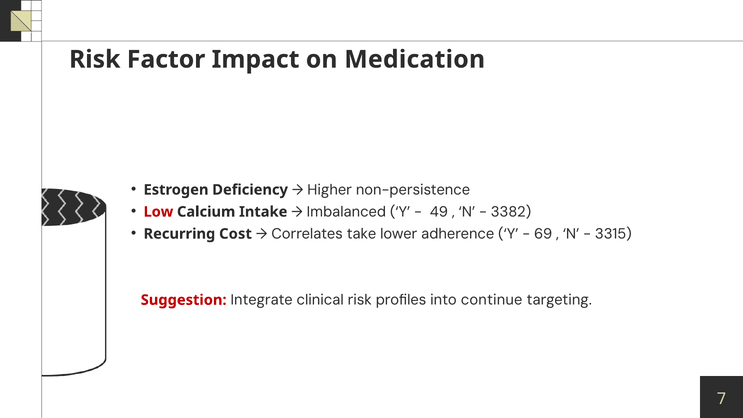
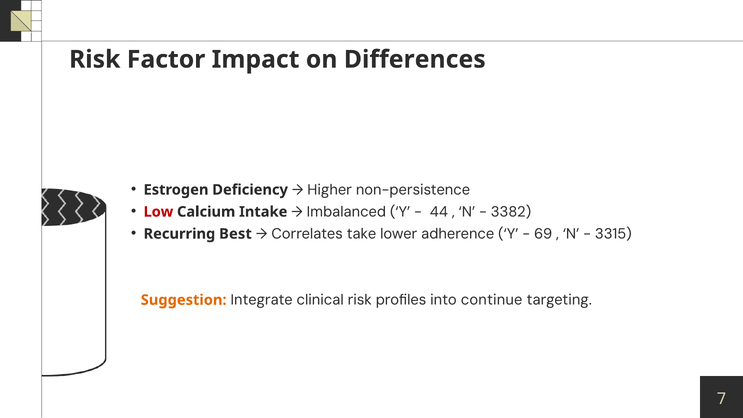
Medication: Medication -> Differences
49: 49 -> 44
Cost: Cost -> Best
Suggestion colour: red -> orange
